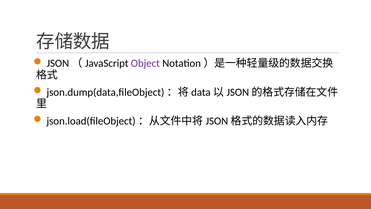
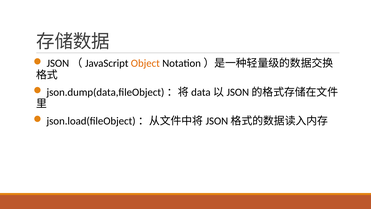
Object colour: purple -> orange
